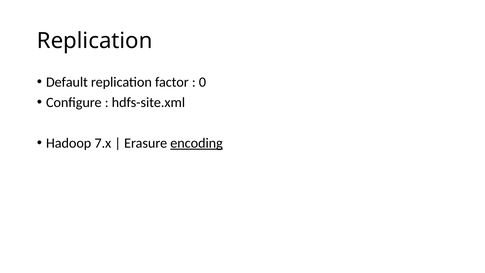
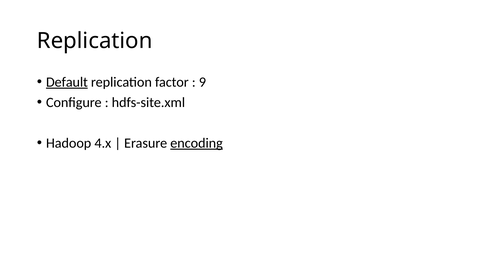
Default underline: none -> present
0: 0 -> 9
7.x: 7.x -> 4.x
